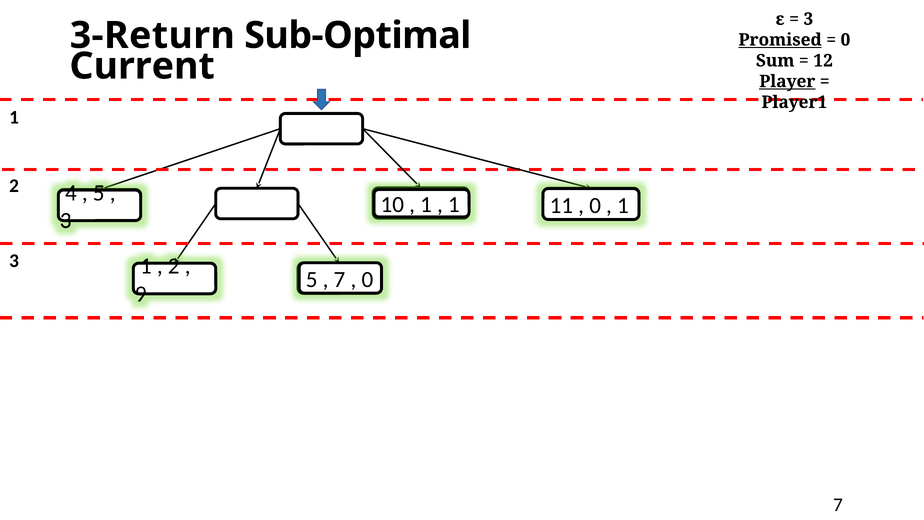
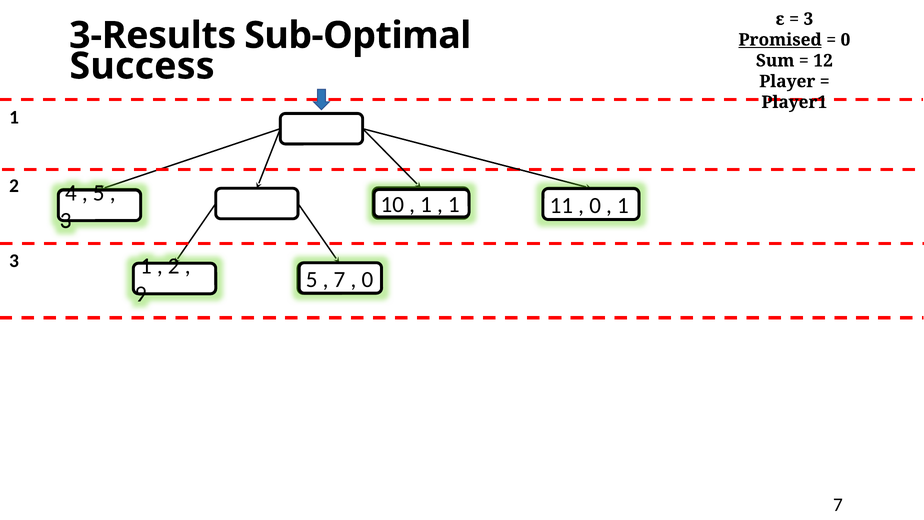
3-Return: 3-Return -> 3-Results
Current: Current -> Success
Player underline: present -> none
